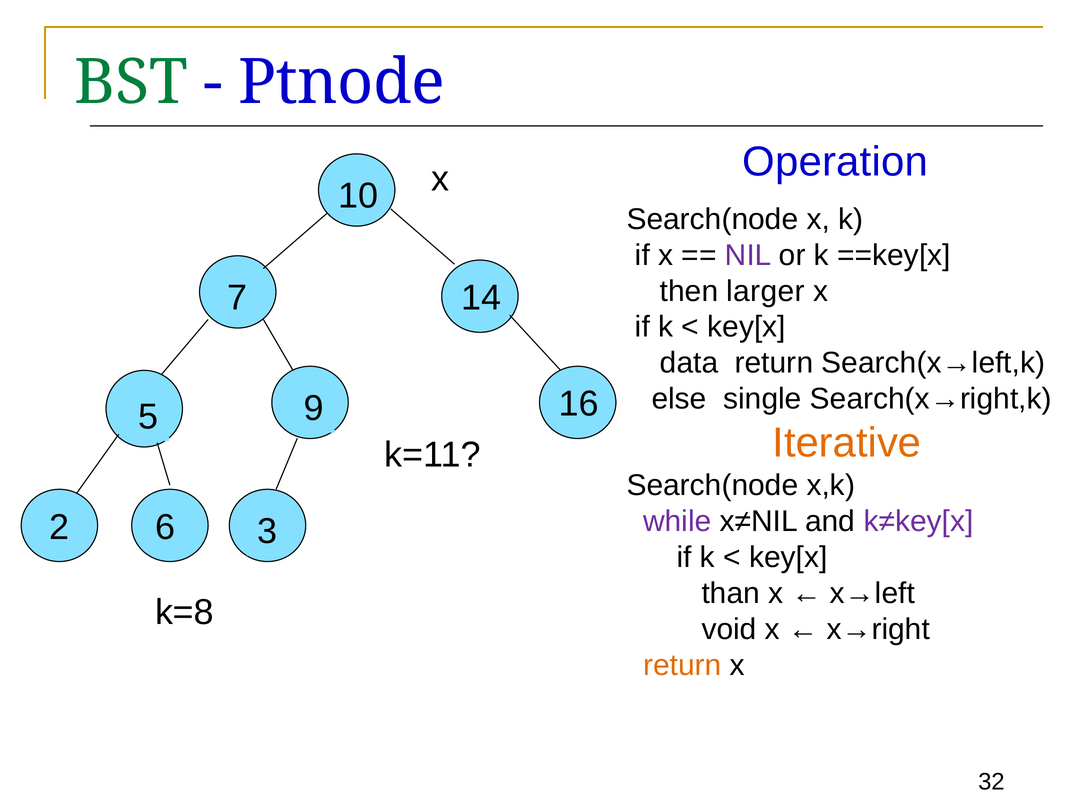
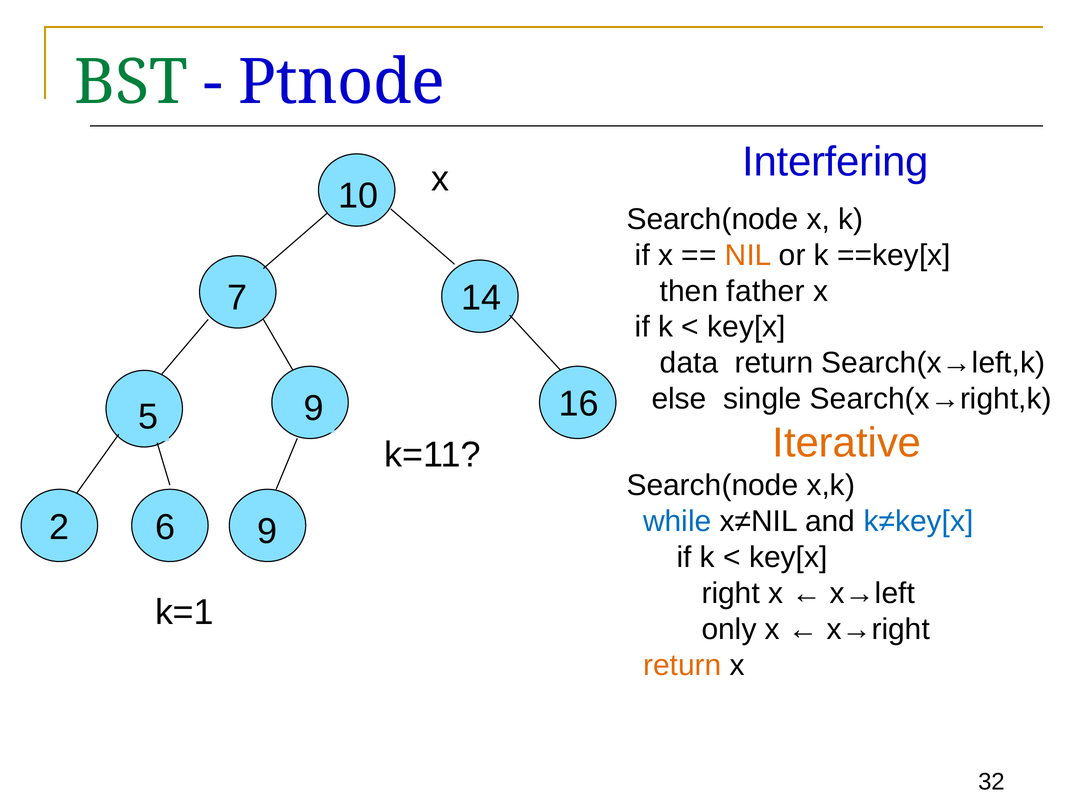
Operation: Operation -> Interfering
NIL colour: purple -> orange
larger: larger -> father
while colour: purple -> blue
k≠key[x colour: purple -> blue
2 3: 3 -> 9
than: than -> right
k=8: k=8 -> k=1
void: void -> only
